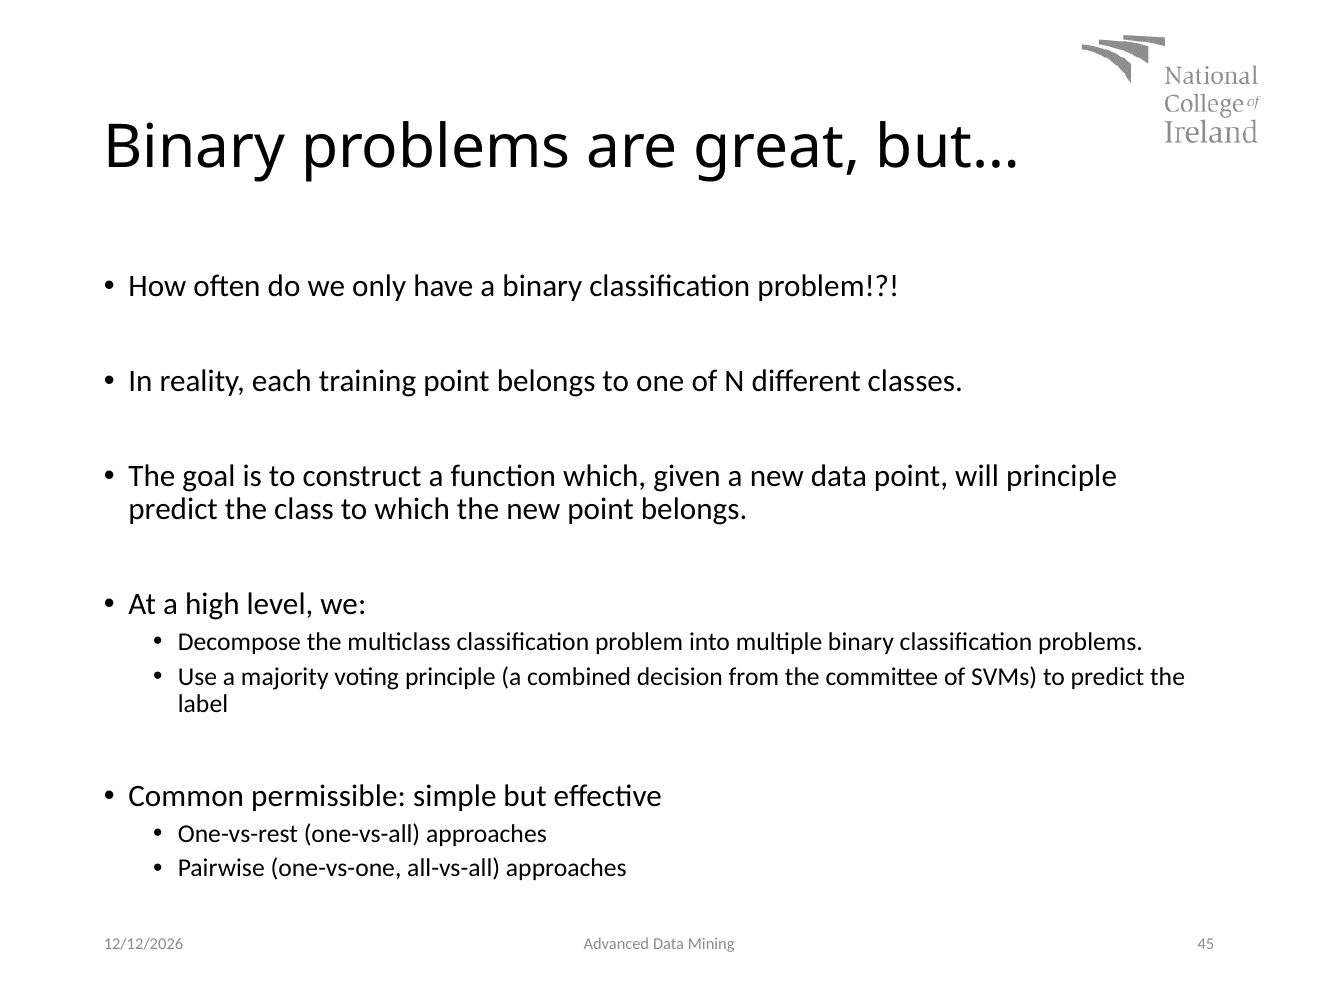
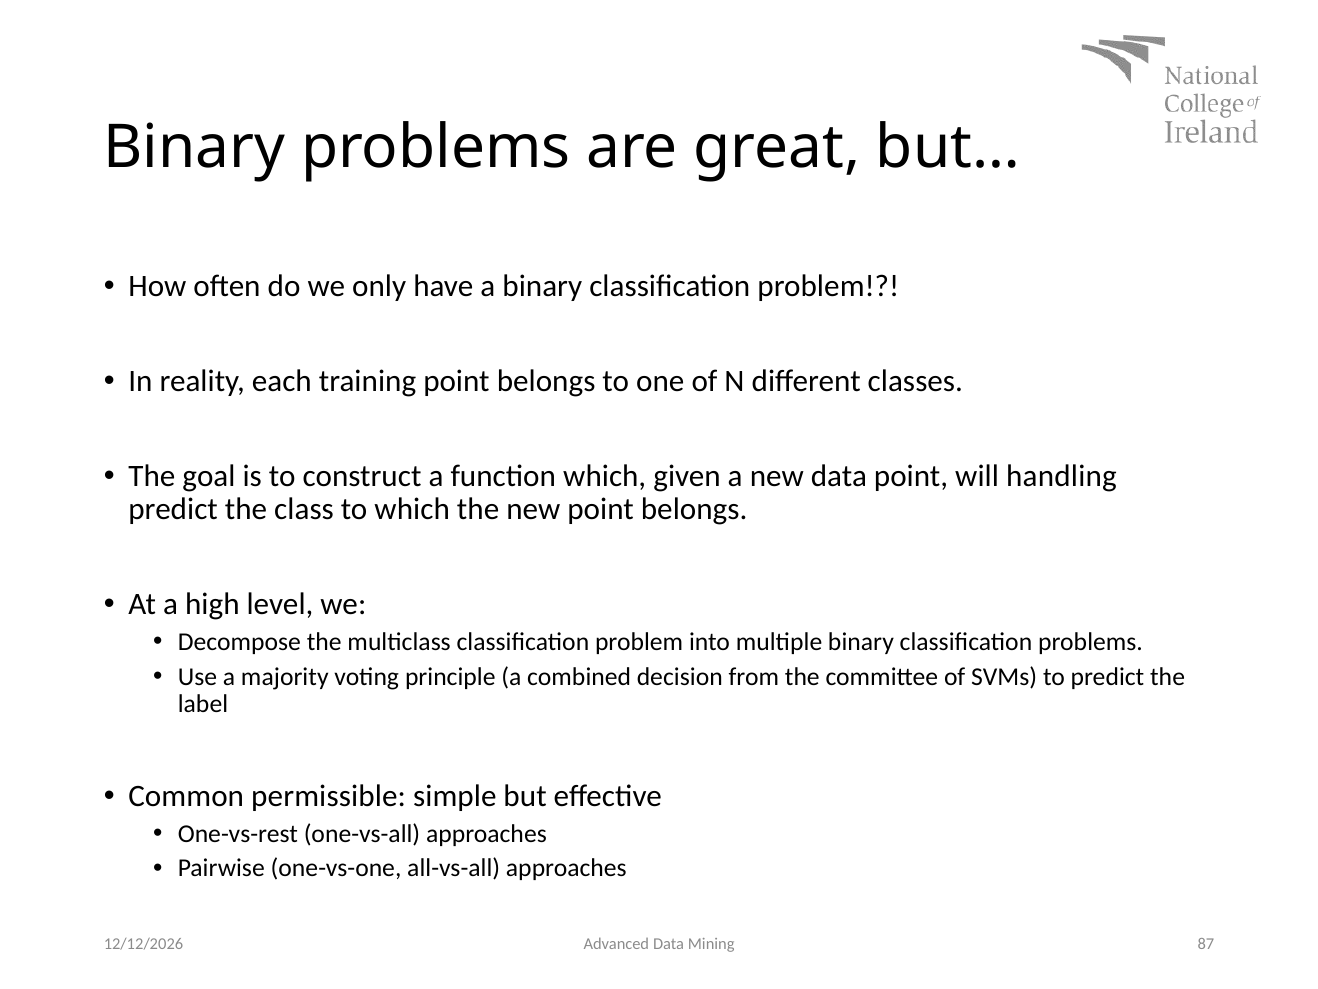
will principle: principle -> handling
45: 45 -> 87
